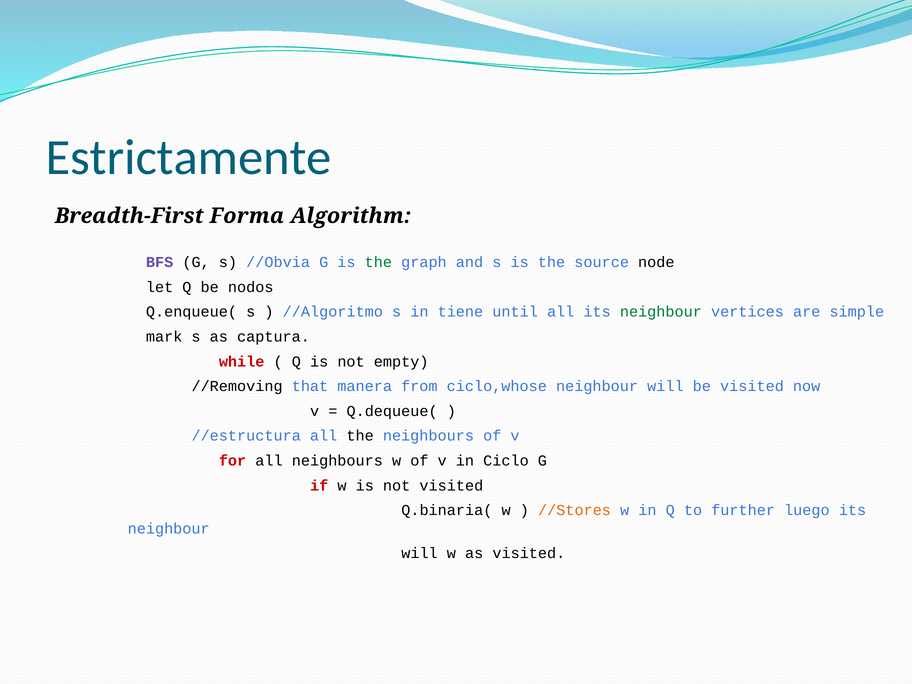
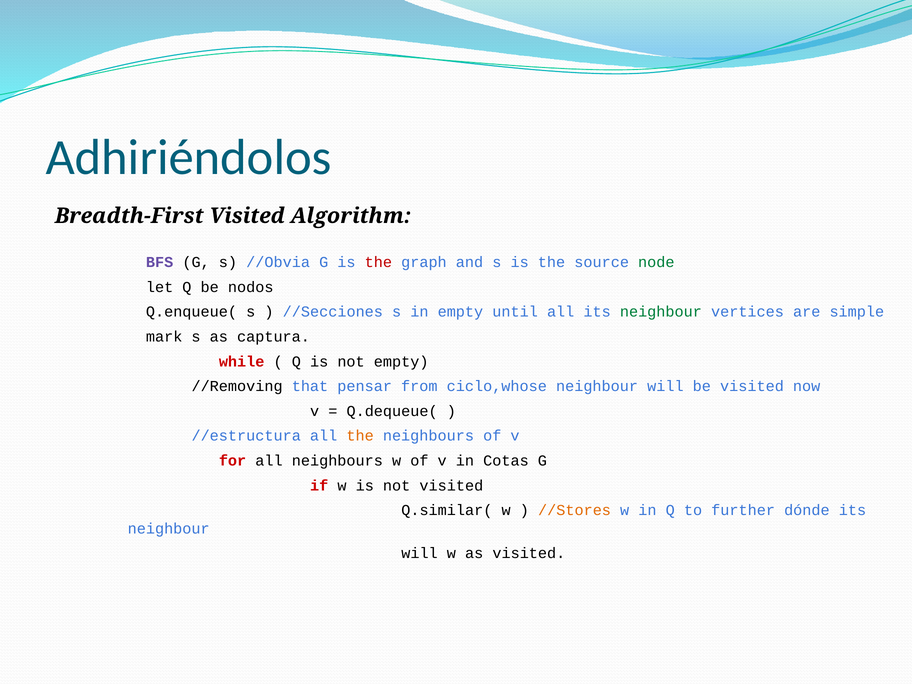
Estrictamente: Estrictamente -> Adhiriéndolos
Breadth-First Forma: Forma -> Visited
the at (378, 262) colour: green -> red
node colour: black -> green
//Algoritmo: //Algoritmo -> //Secciones
in tiene: tiene -> empty
manera: manera -> pensar
the at (360, 436) colour: black -> orange
Ciclo: Ciclo -> Cotas
Q.binaria(: Q.binaria( -> Q.similar(
luego: luego -> dónde
